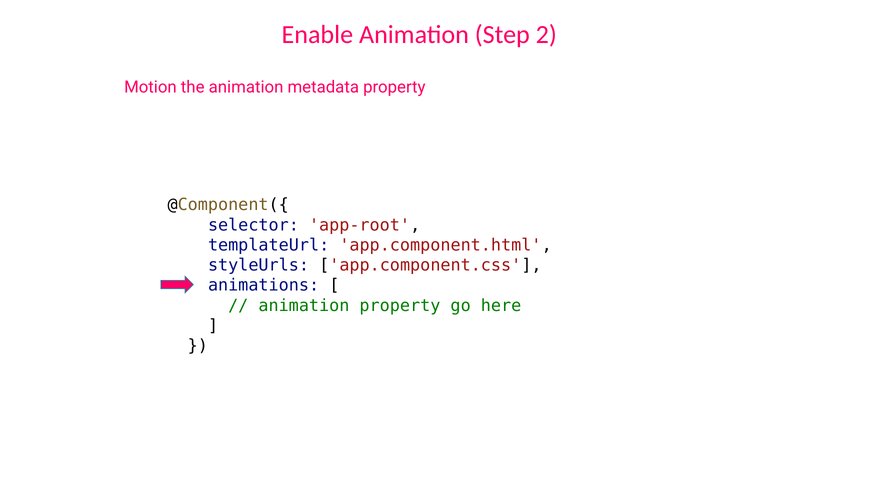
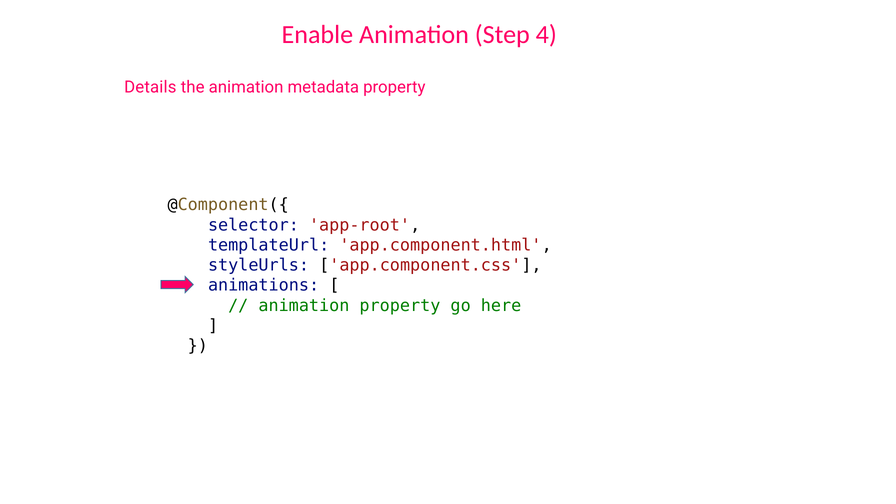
2: 2 -> 4
Motion: Motion -> Details
